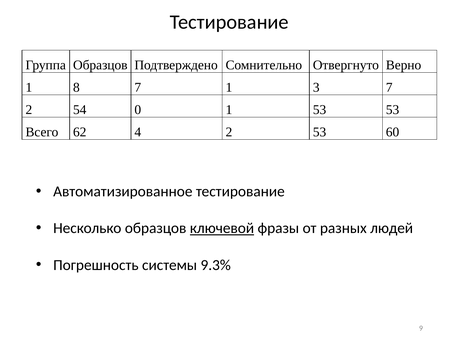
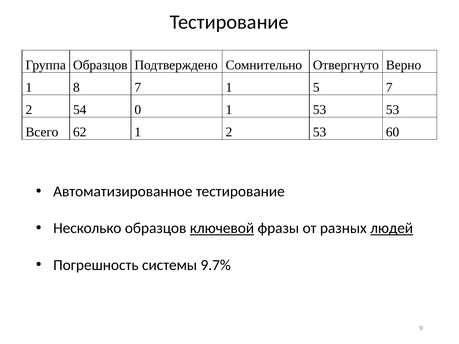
3: 3 -> 5
62 4: 4 -> 1
людей underline: none -> present
9.3%: 9.3% -> 9.7%
